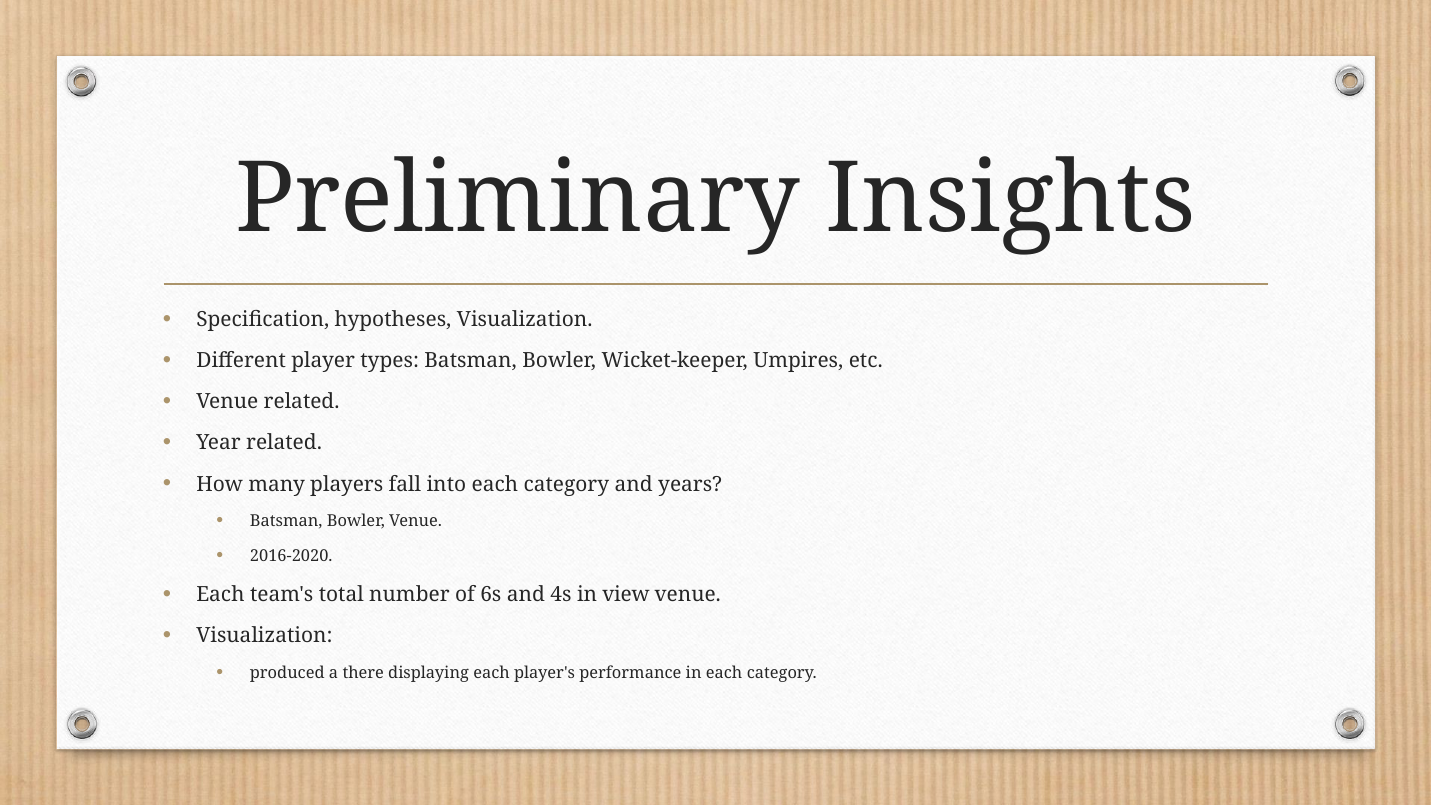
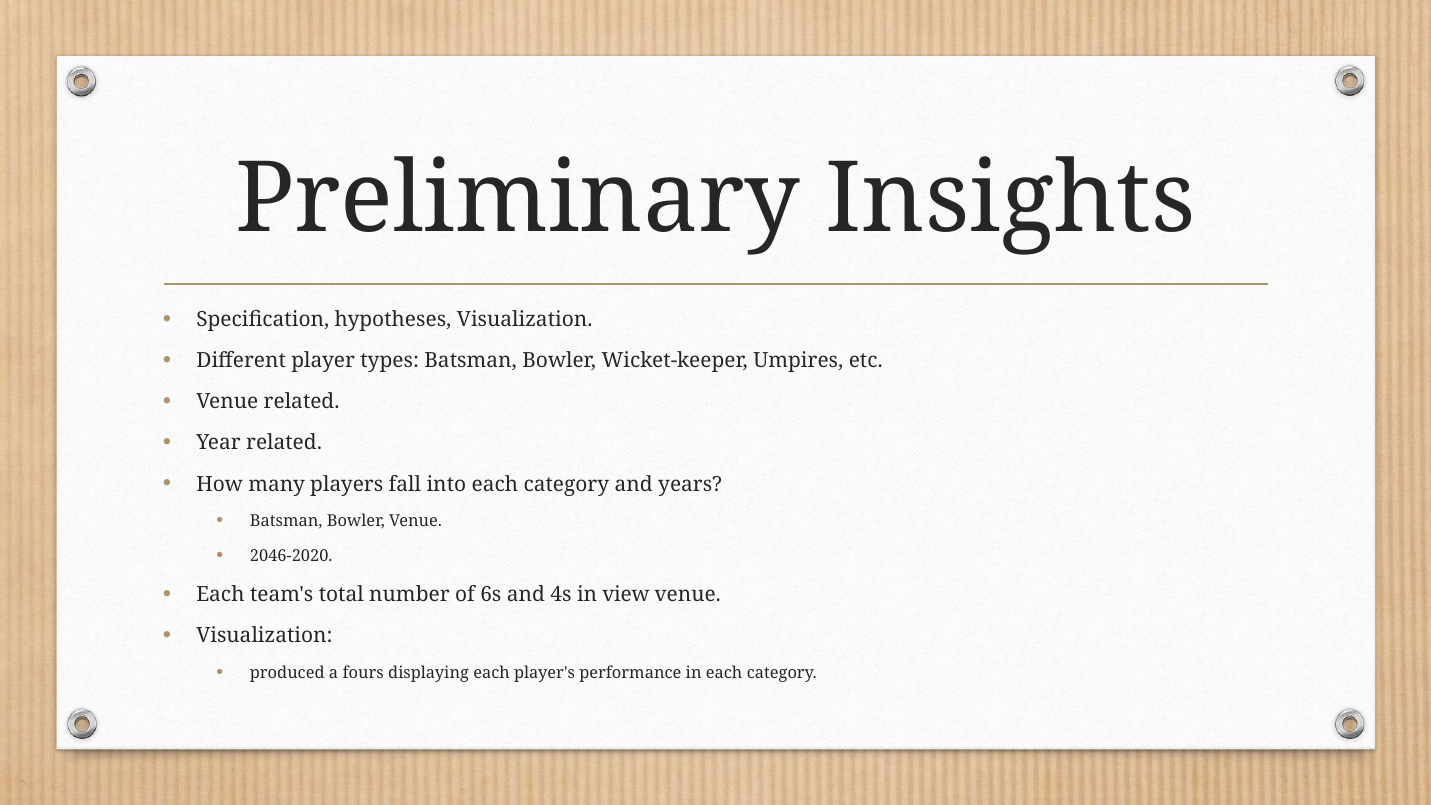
2016-2020: 2016-2020 -> 2046-2020
there: there -> fours
